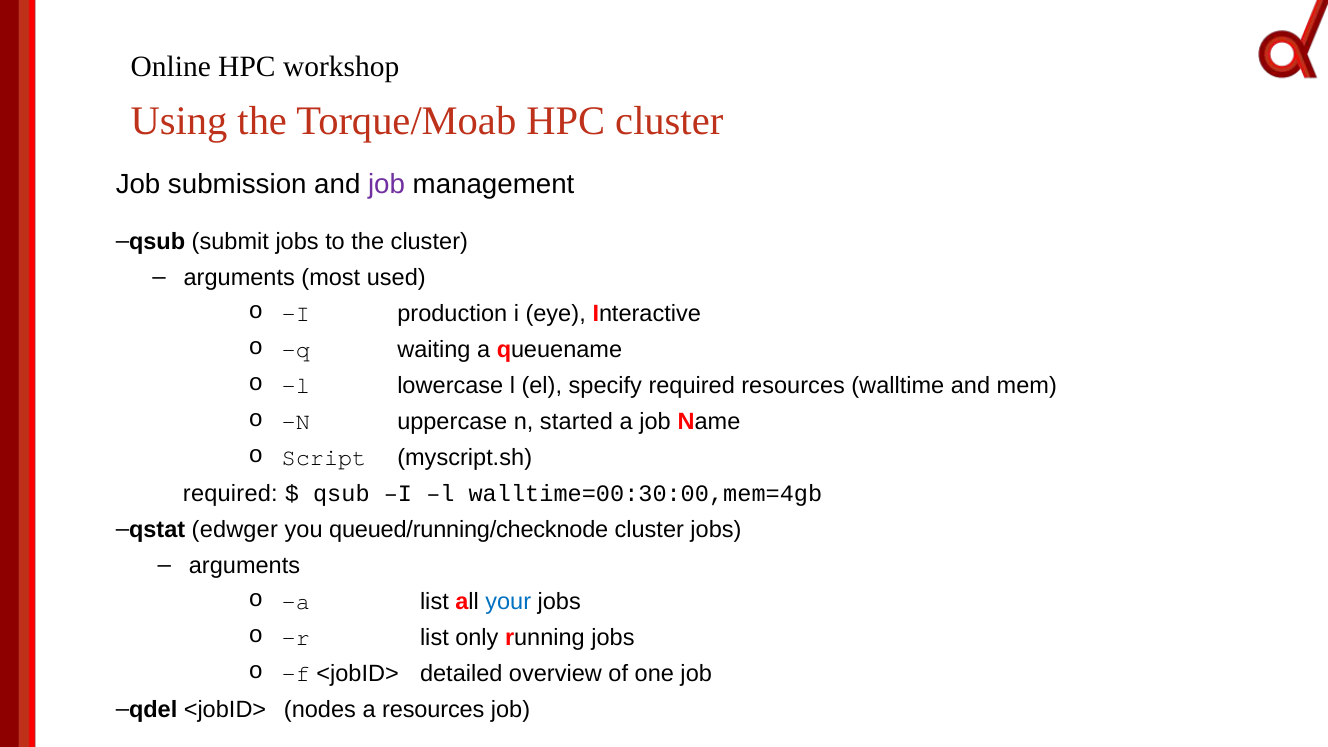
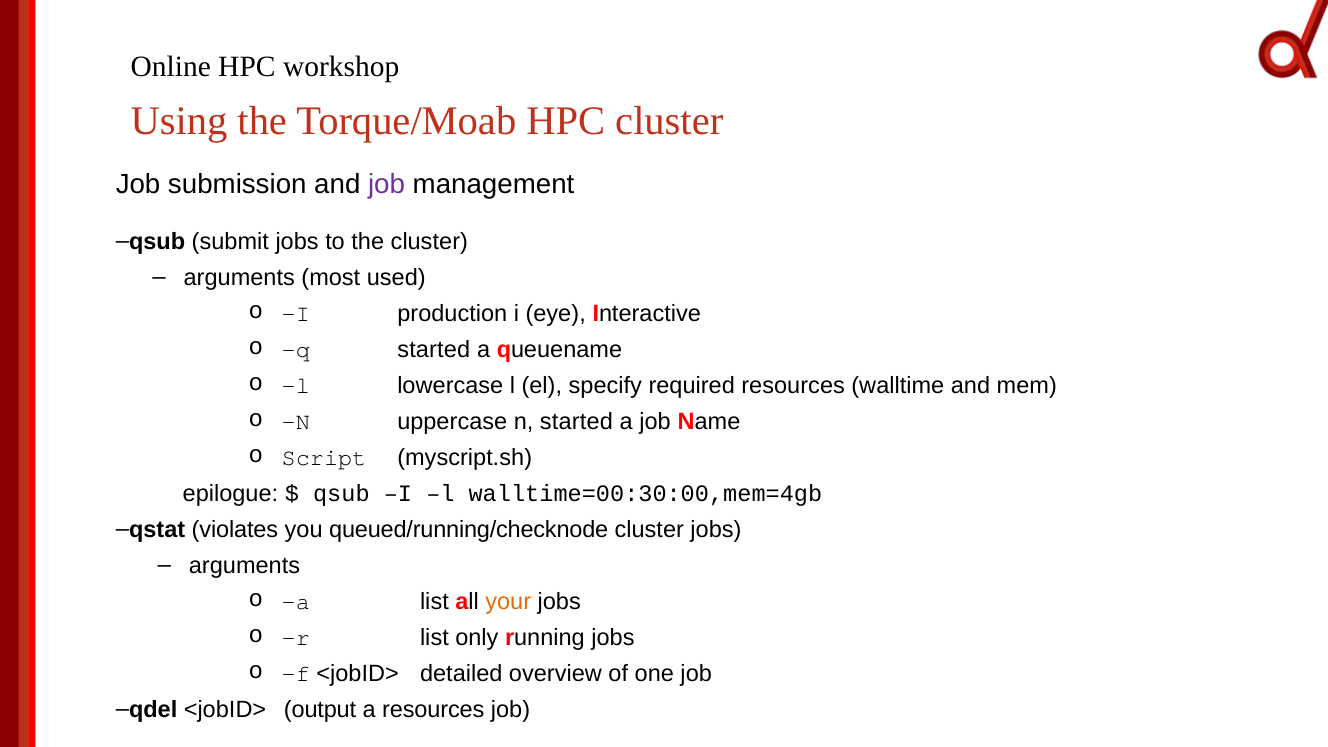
q waiting: waiting -> started
required at (230, 494): required -> epilogue
edwger: edwger -> violates
your colour: blue -> orange
nodes: nodes -> output
